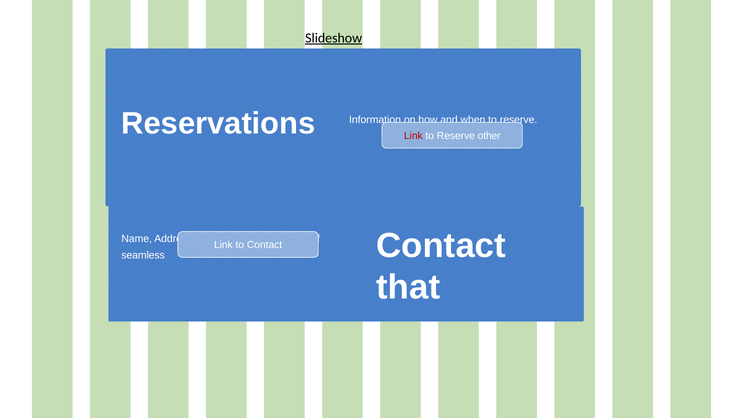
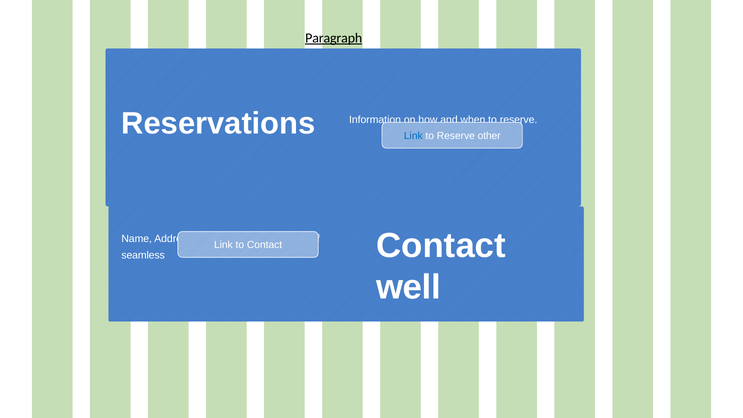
Slideshow: Slideshow -> Paragraph
Link at (413, 136) colour: red -> blue
that: that -> well
